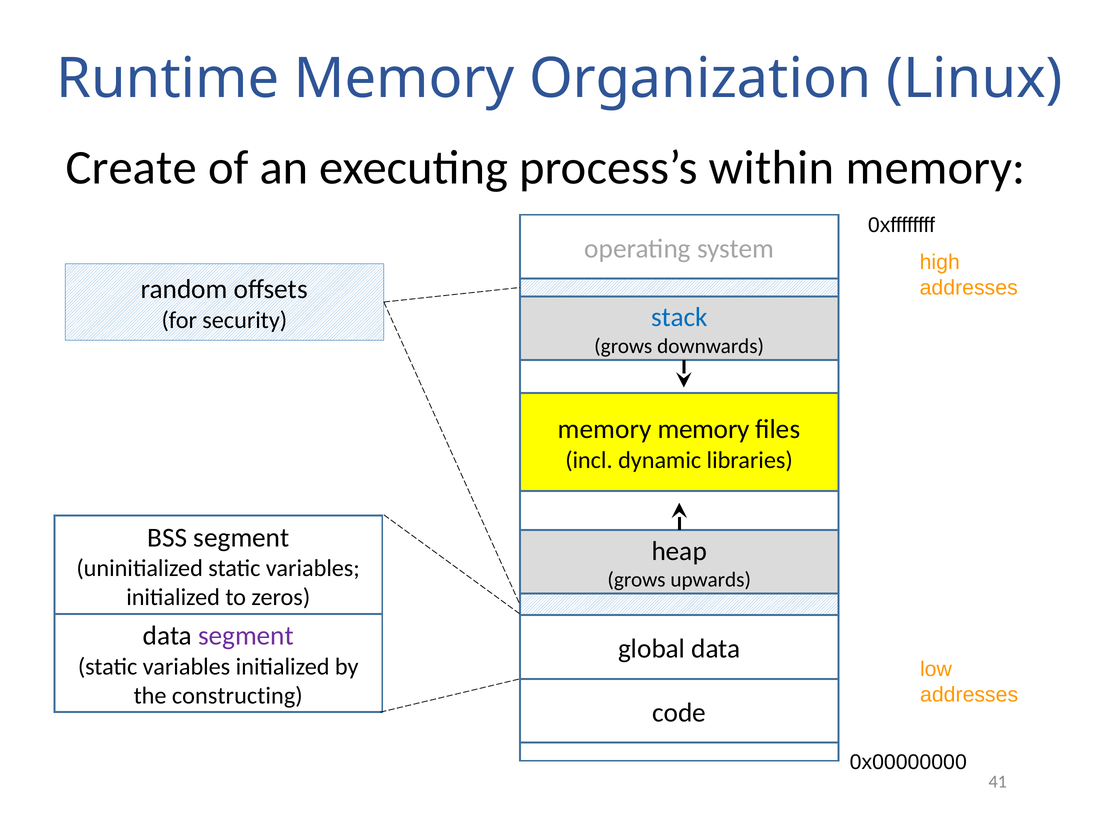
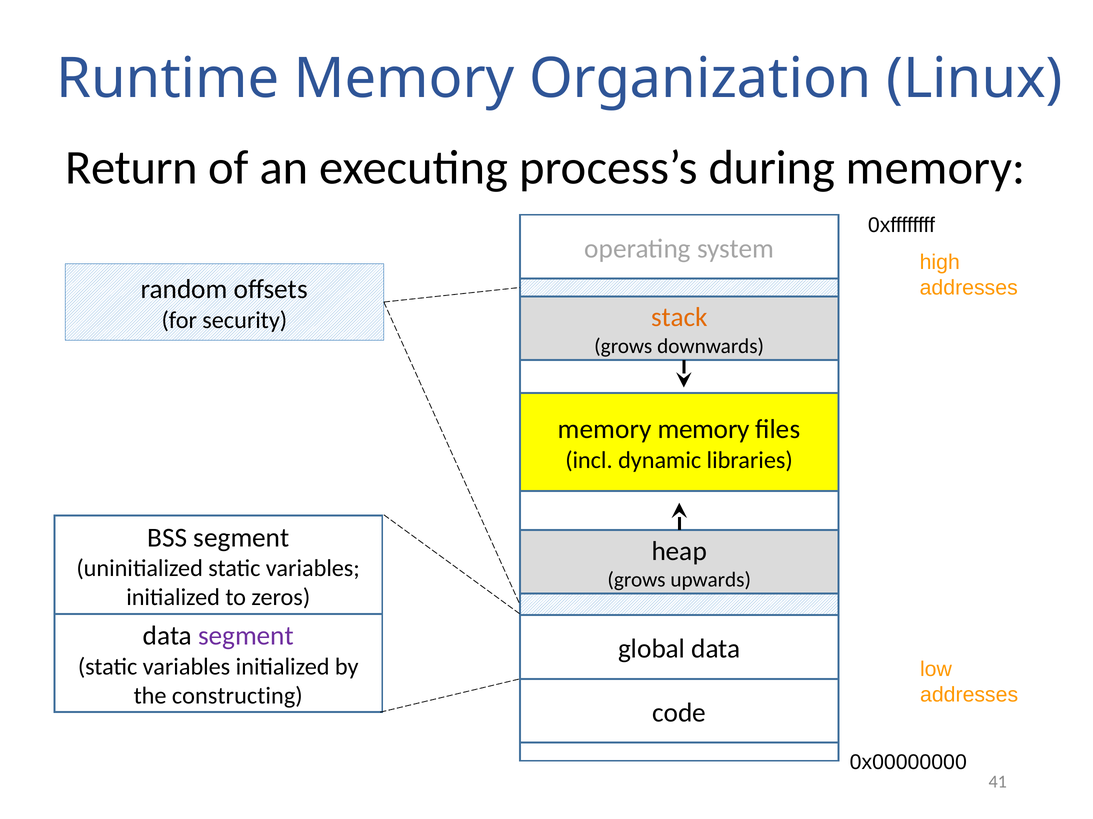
Create: Create -> Return
within: within -> during
stack colour: blue -> orange
